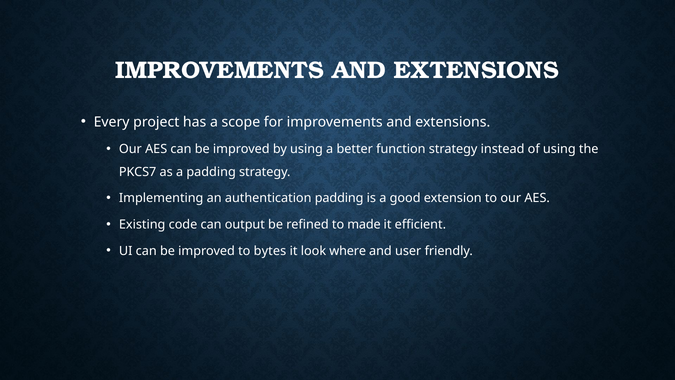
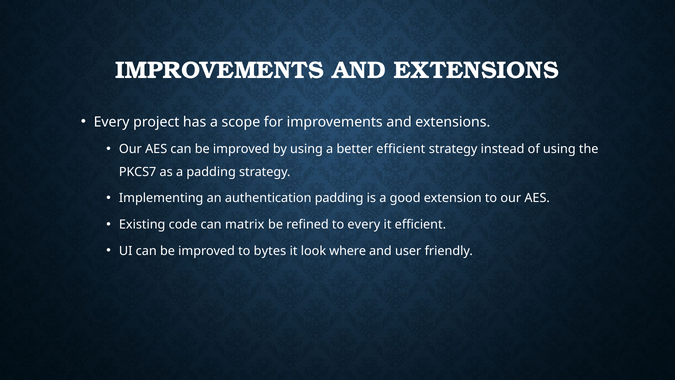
better function: function -> efficient
output: output -> matrix
to made: made -> every
